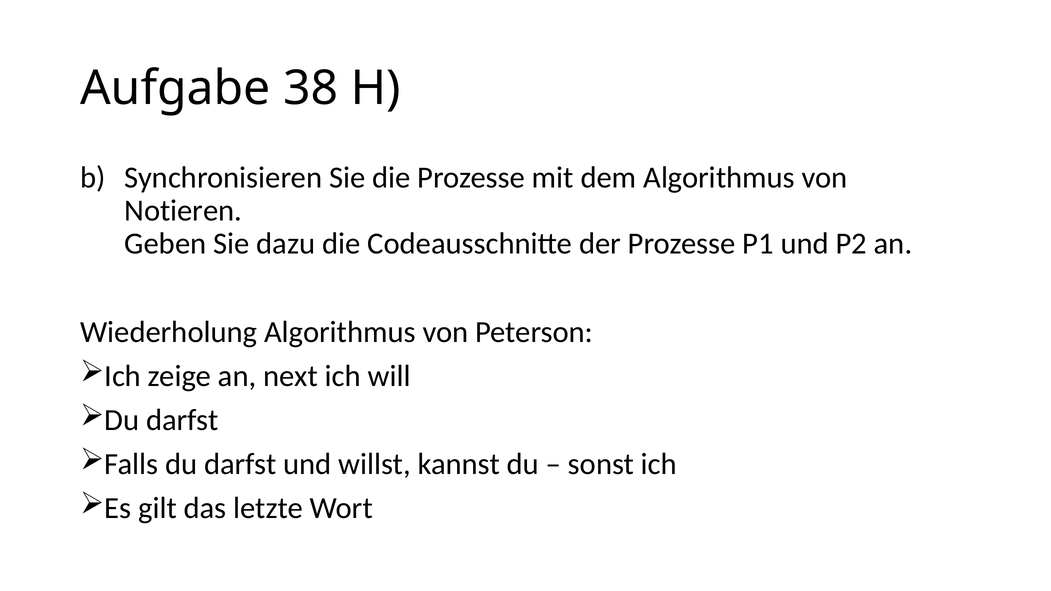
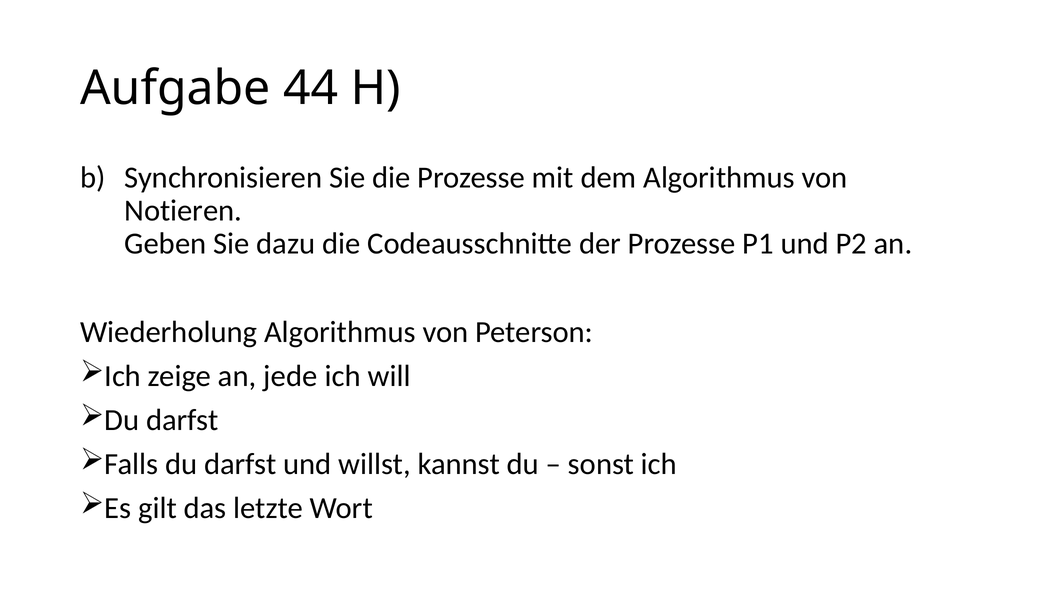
38: 38 -> 44
next: next -> jede
